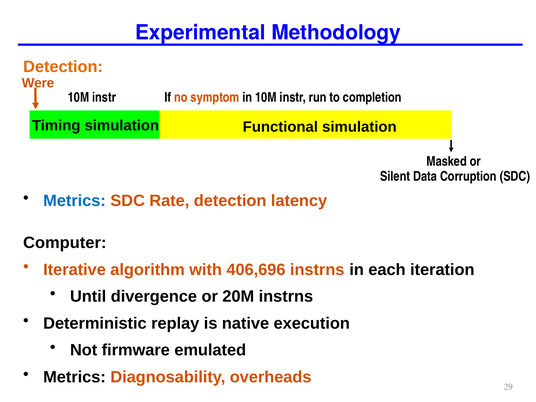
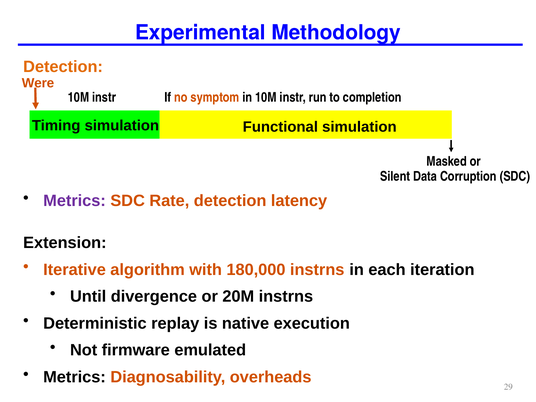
Metrics at (75, 201) colour: blue -> purple
Computer: Computer -> Extension
406,696: 406,696 -> 180,000
